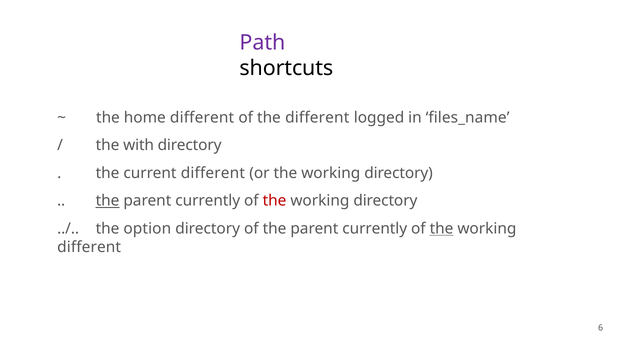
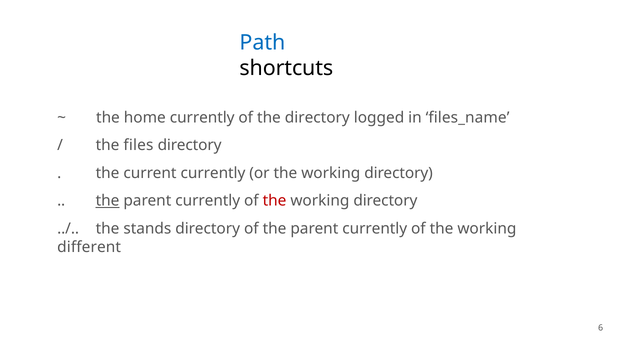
Path colour: purple -> blue
home different: different -> currently
the different: different -> directory
with: with -> files
current different: different -> currently
option: option -> stands
the at (442, 229) underline: present -> none
